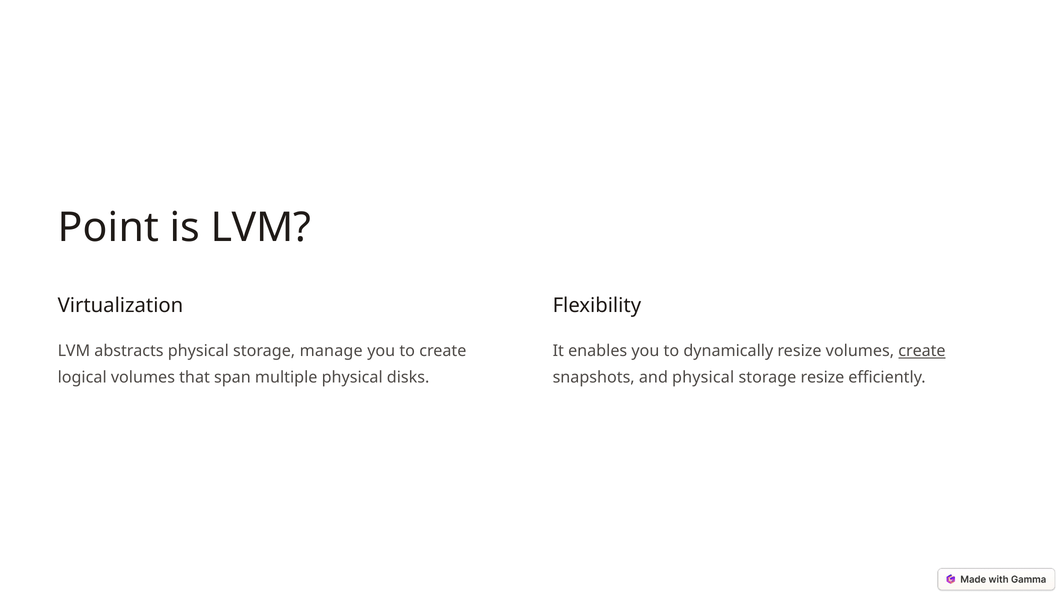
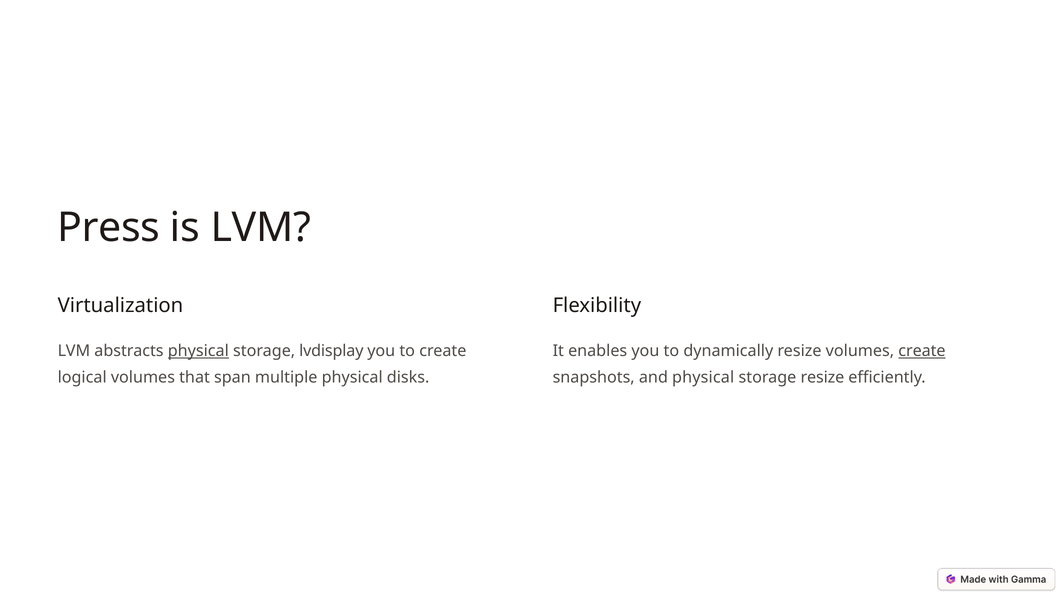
Point: Point -> Press
physical at (198, 351) underline: none -> present
manage: manage -> lvdisplay
